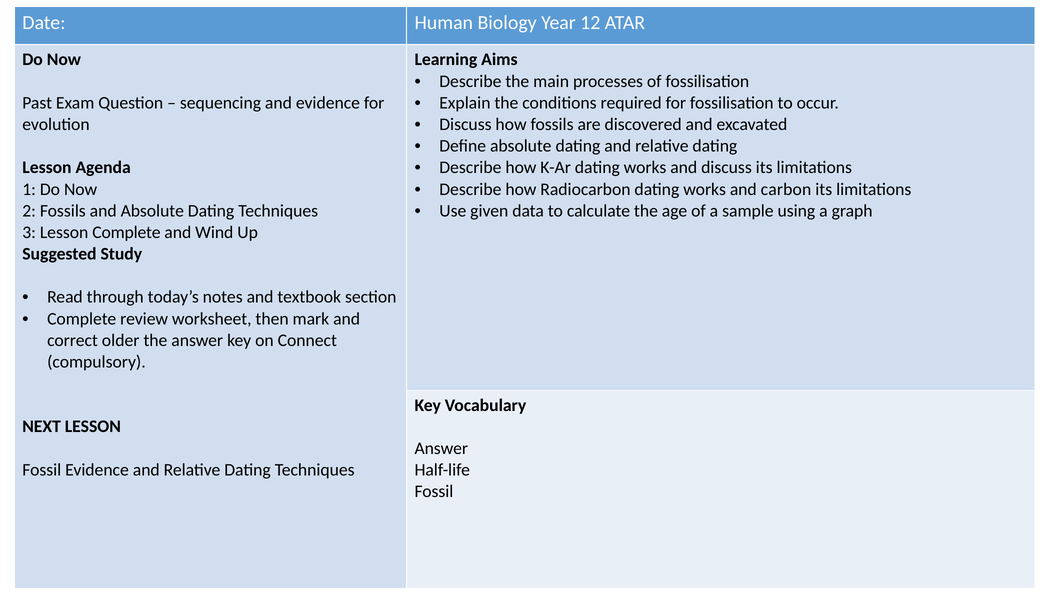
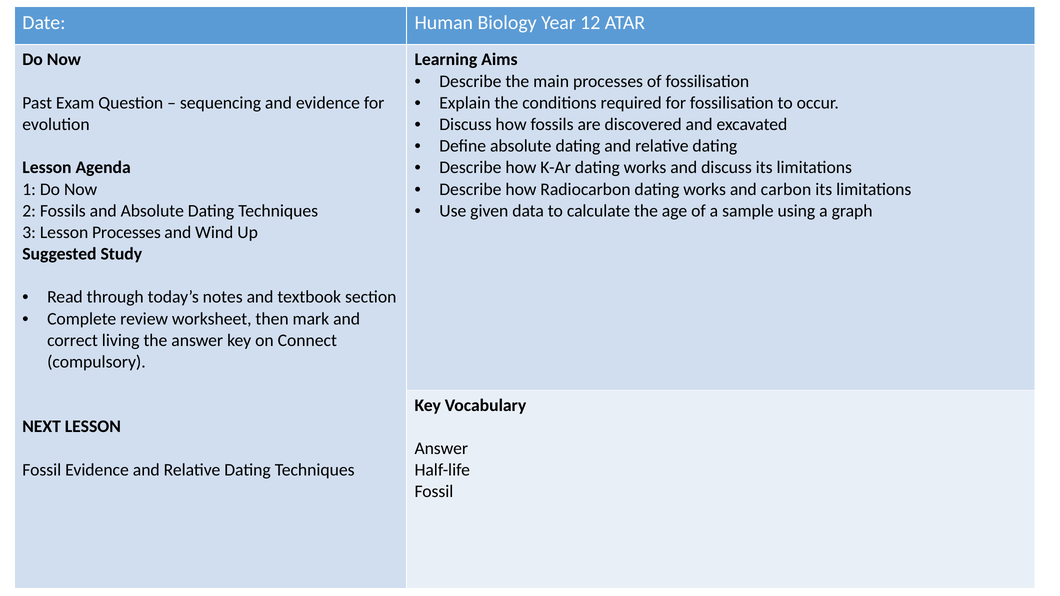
Lesson Complete: Complete -> Processes
older: older -> living
